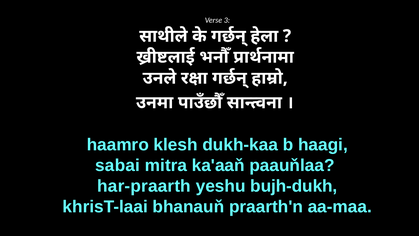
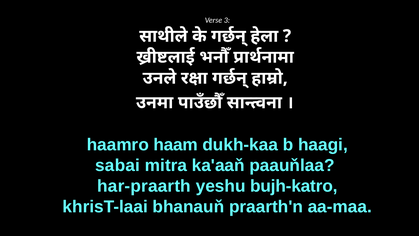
klesh: klesh -> haam
bujh-dukh: bujh-dukh -> bujh-katro
